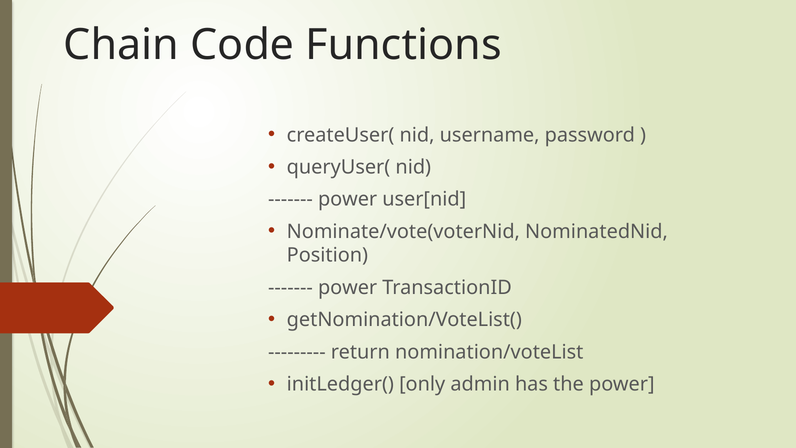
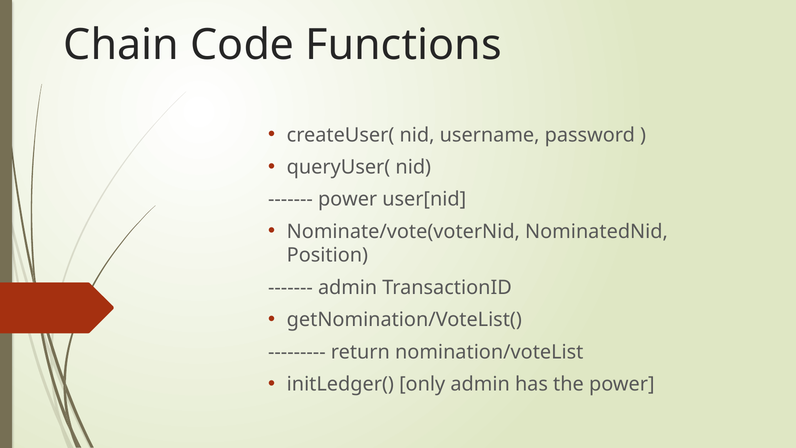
power at (348, 287): power -> admin
